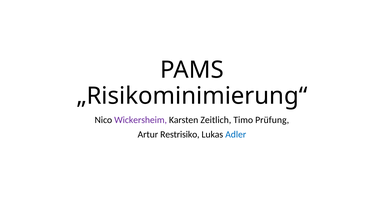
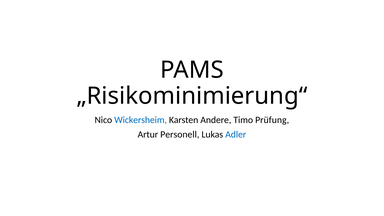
Wickersheim colour: purple -> blue
Zeitlich: Zeitlich -> Andere
Restrisiko: Restrisiko -> Personell
